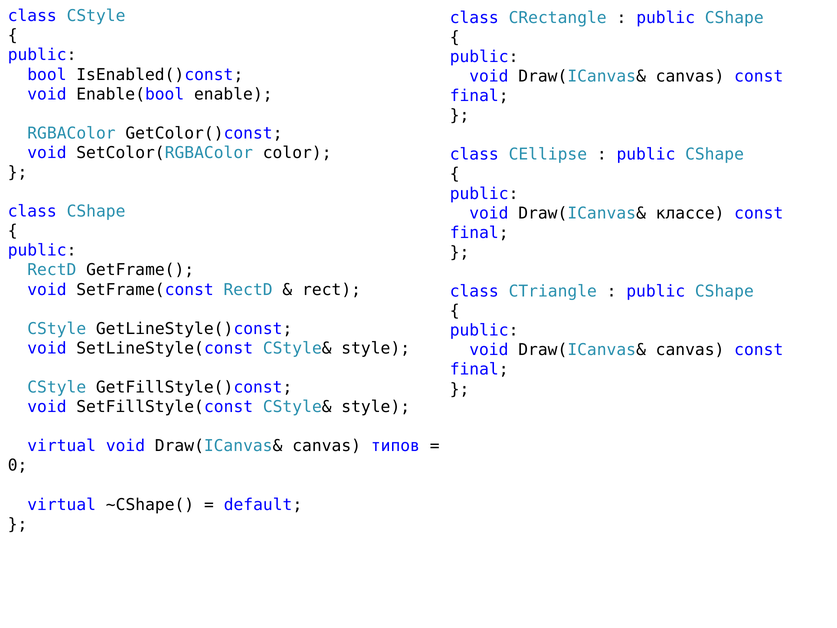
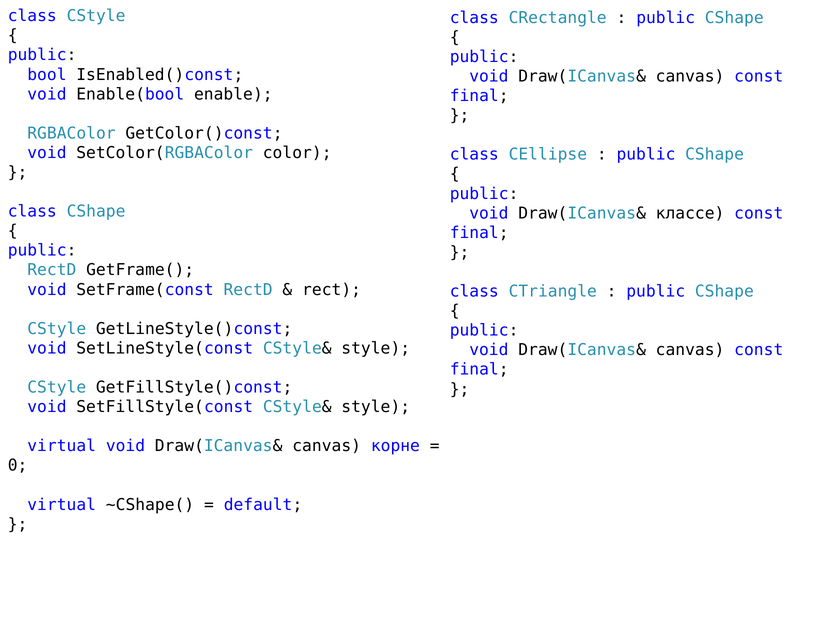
типов: типов -> корне
